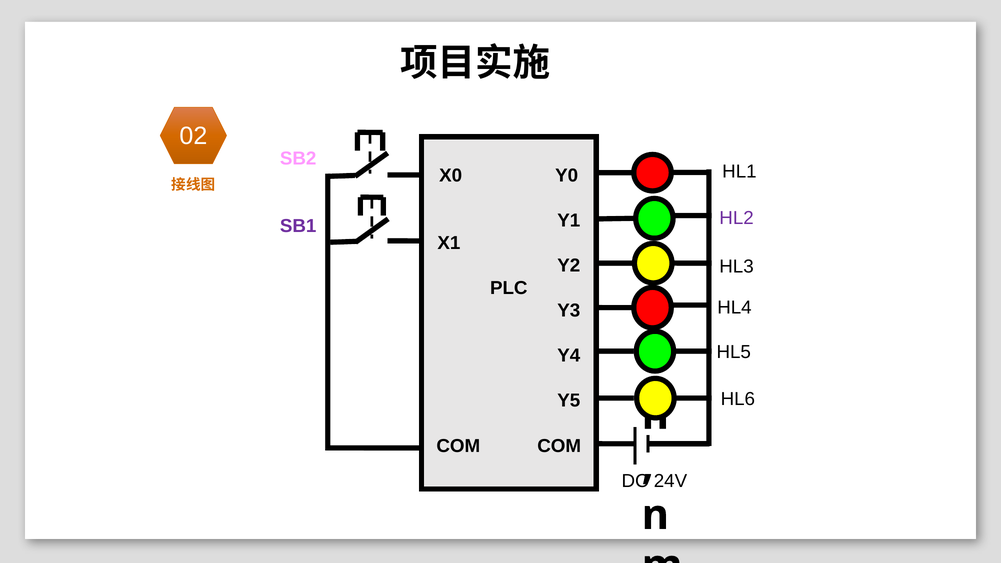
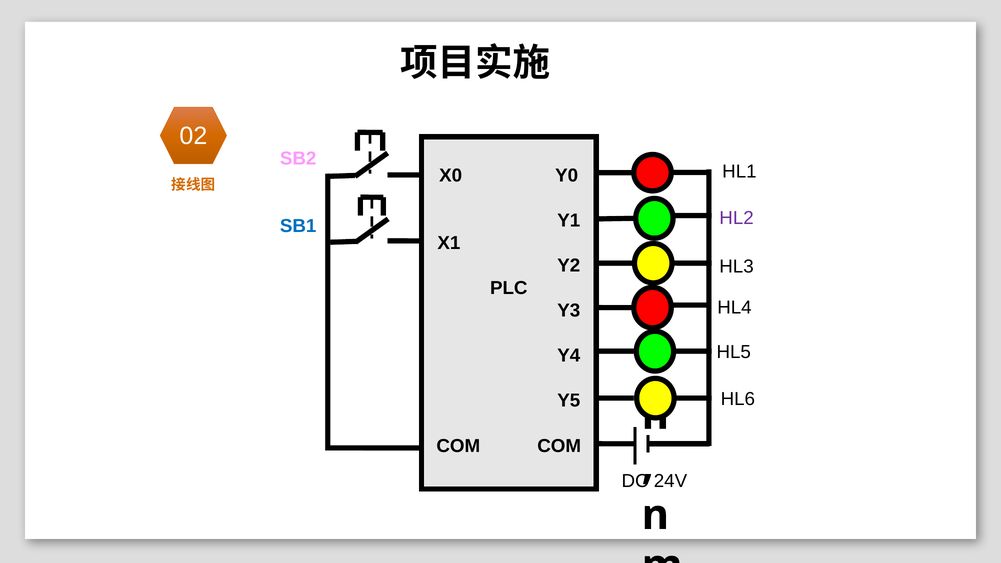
SB1 colour: purple -> blue
